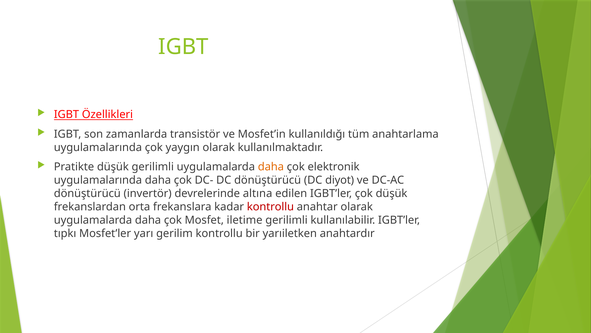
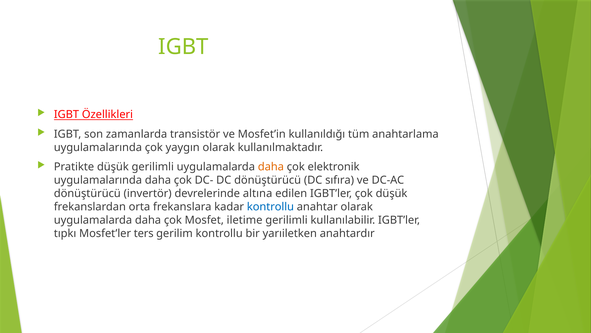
diyot: diyot -> sıfıra
kontrollu at (270, 206) colour: red -> blue
yarı: yarı -> ters
